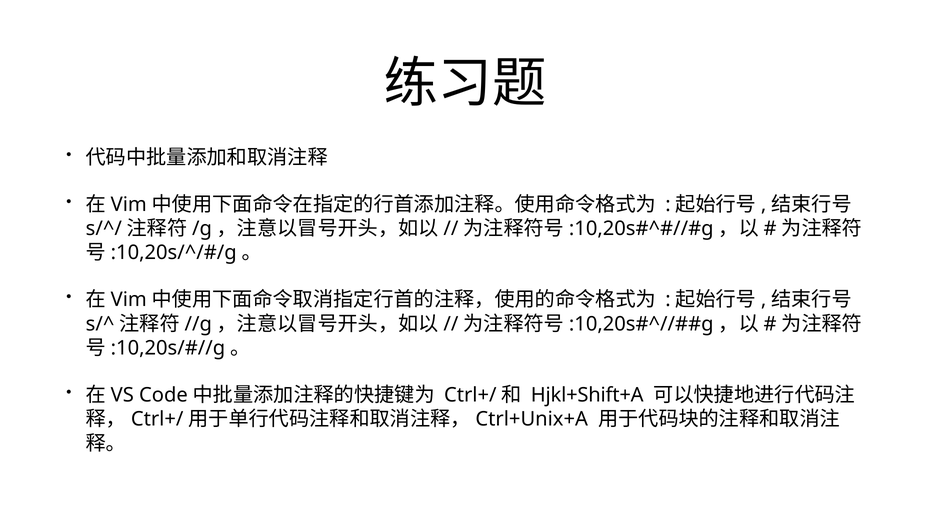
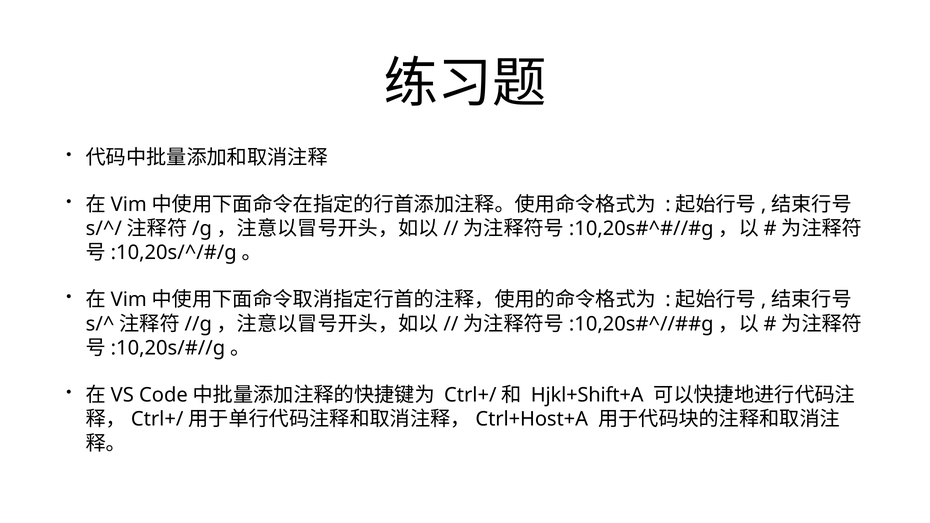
Ctrl+Unix+A: Ctrl+Unix+A -> Ctrl+Host+A
